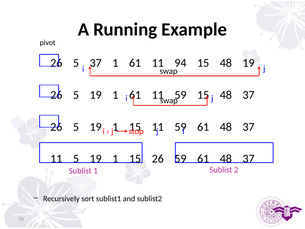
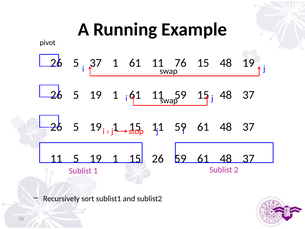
94: 94 -> 76
